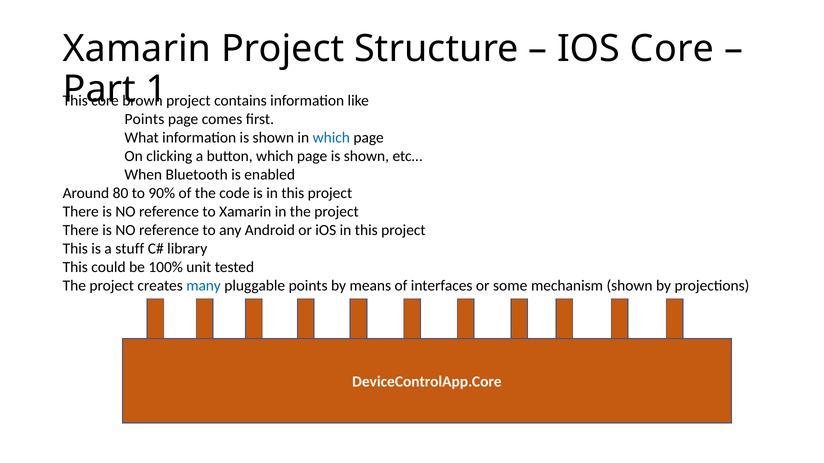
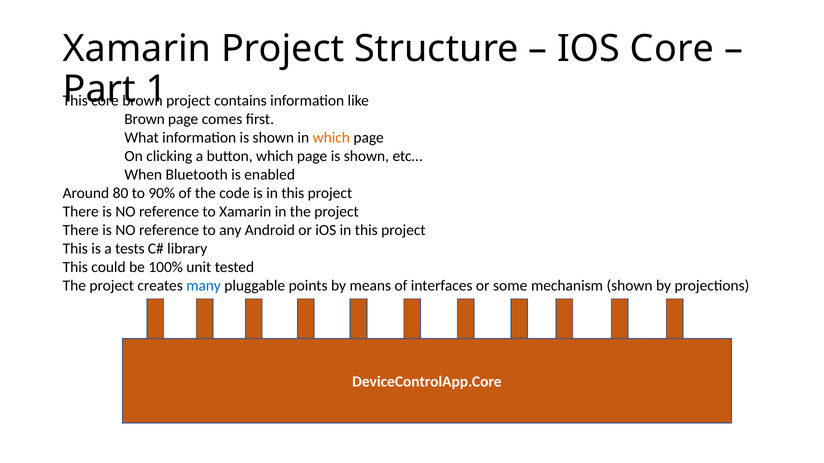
Points at (144, 119): Points -> Brown
which at (331, 138) colour: blue -> orange
stuff: stuff -> tests
